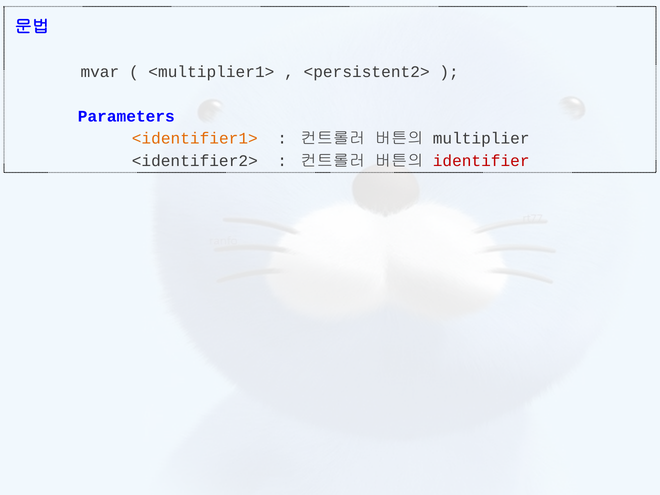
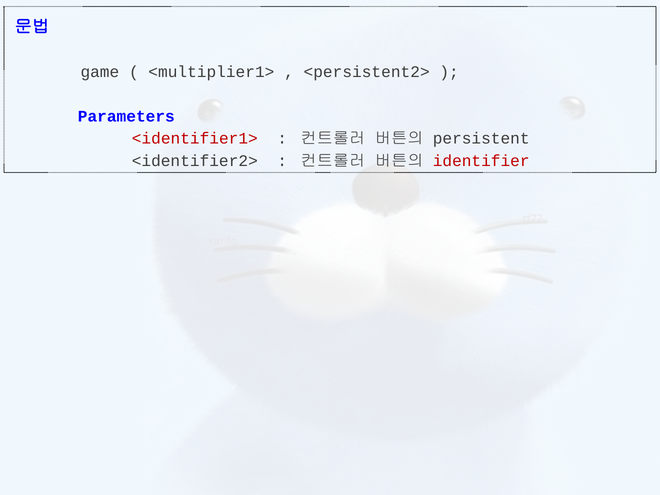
mvar: mvar -> game
<identifier1> colour: orange -> red
multiplier: multiplier -> persistent
